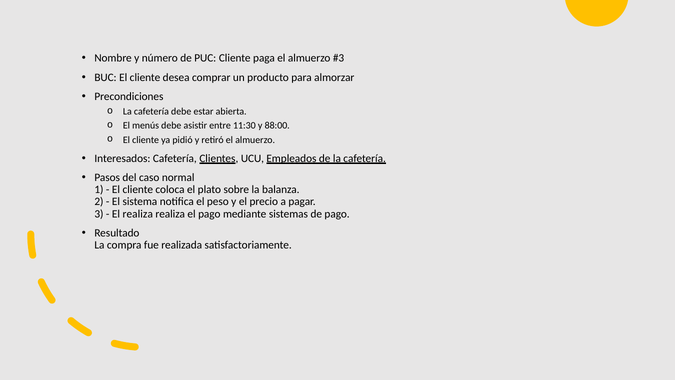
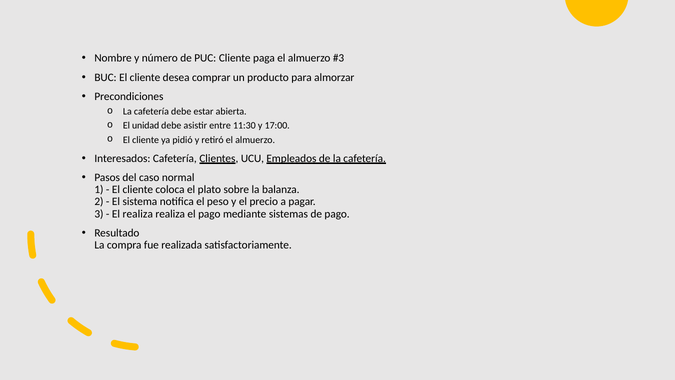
menús: menús -> unidad
88:00: 88:00 -> 17:00
